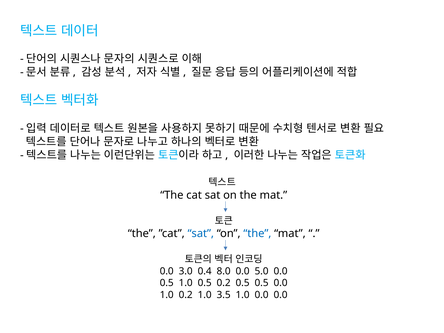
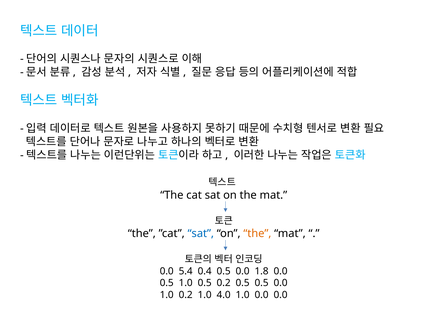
the at (257, 233) colour: blue -> orange
3.0: 3.0 -> 5.4
0.4 8.0: 8.0 -> 0.5
5.0: 5.0 -> 1.8
3.5: 3.5 -> 4.0
